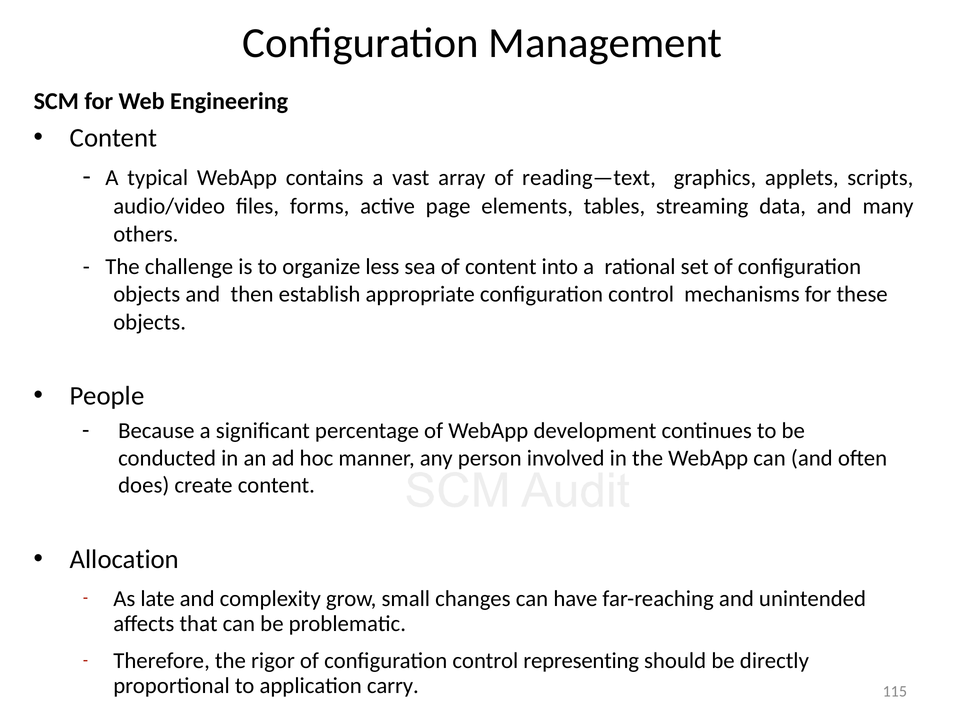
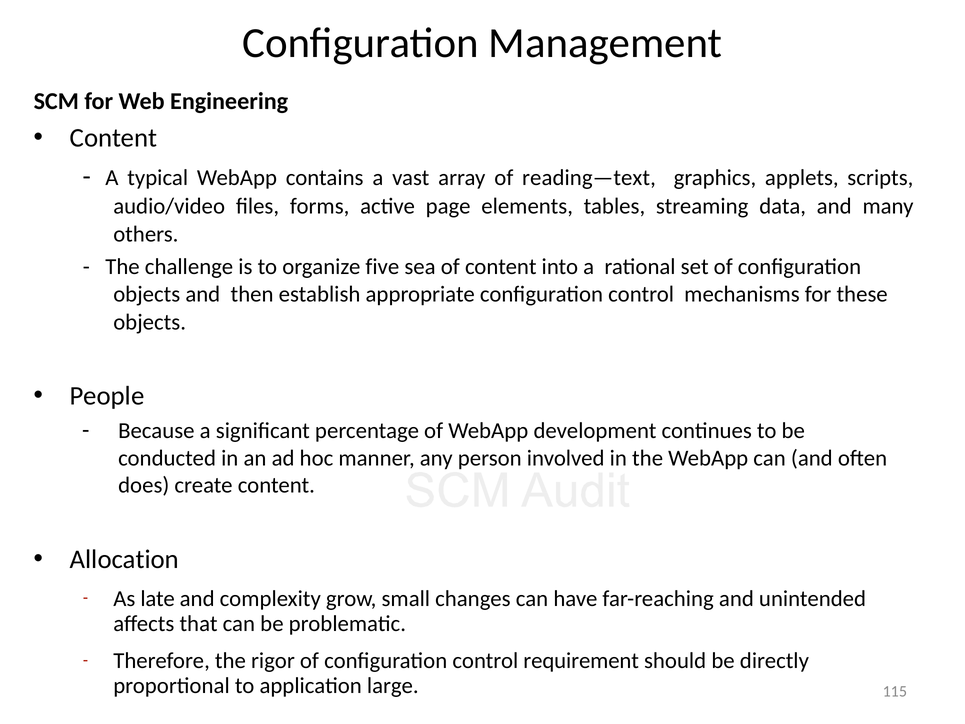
less: less -> five
representing: representing -> requirement
carry: carry -> large
